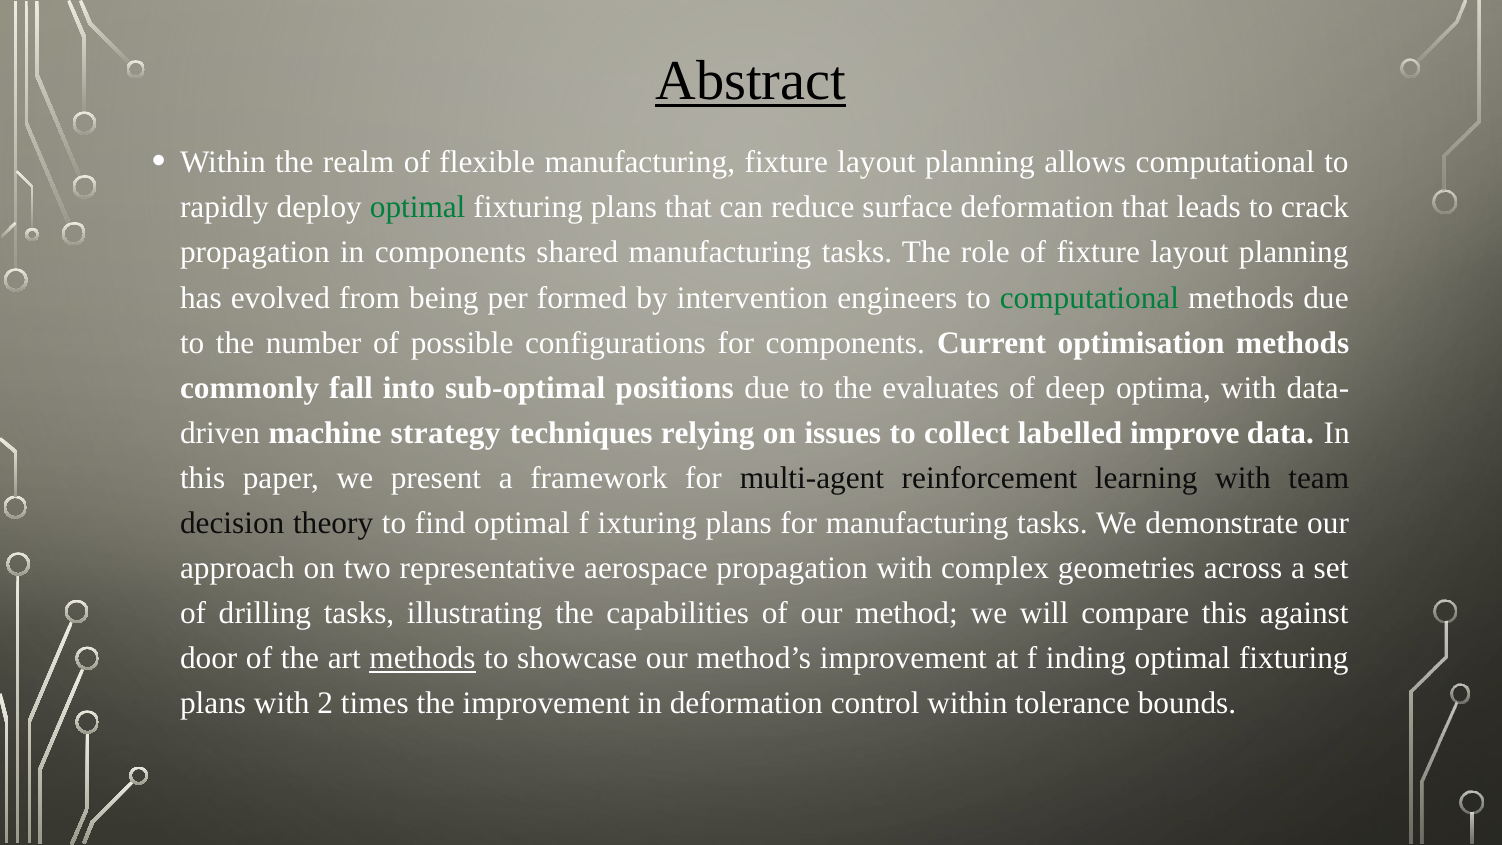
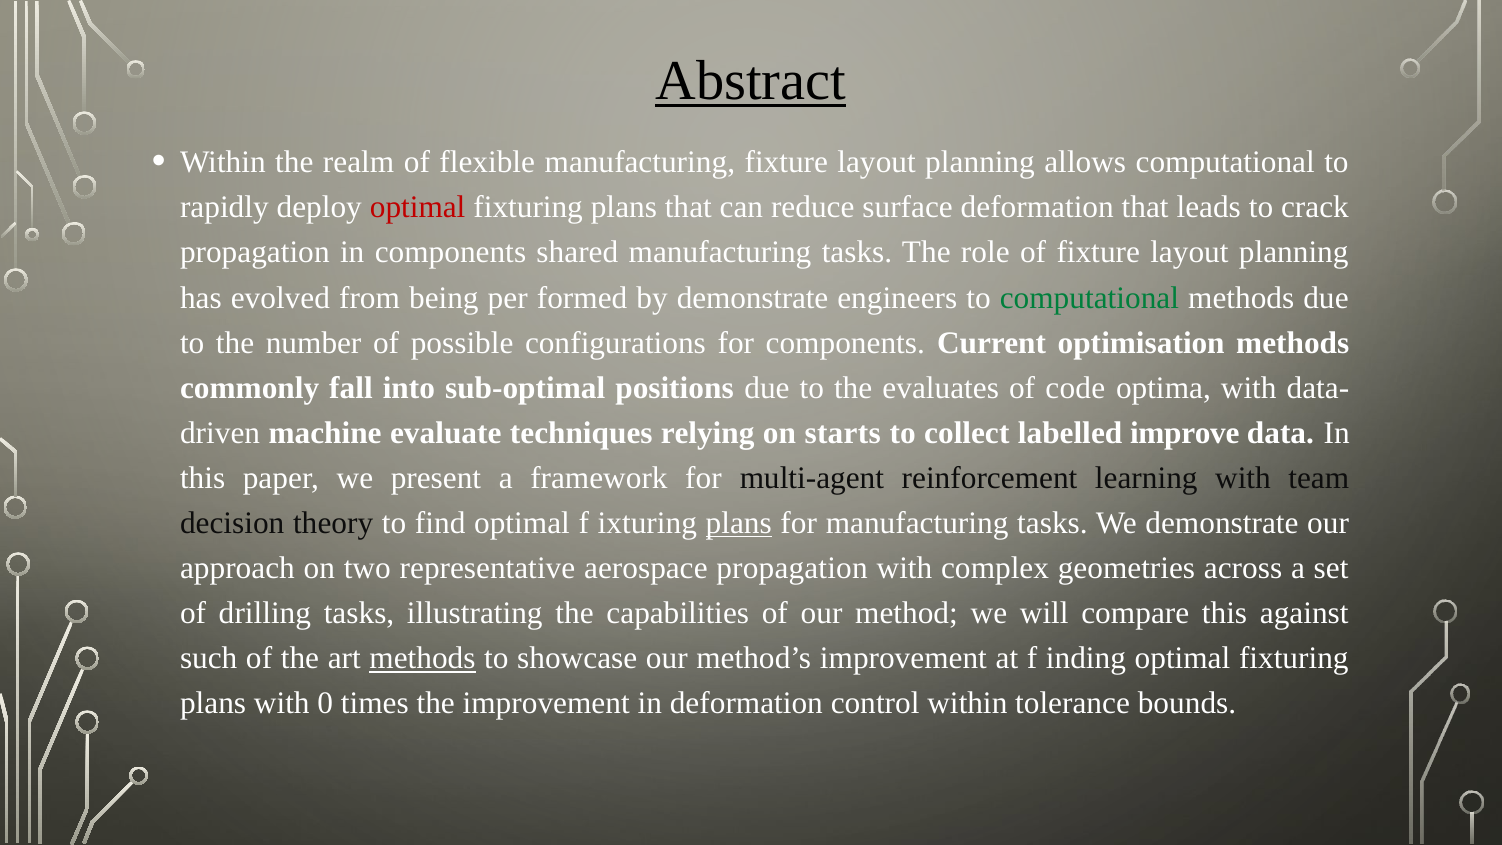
optimal at (418, 208) colour: green -> red
by intervention: intervention -> demonstrate
deep: deep -> code
strategy: strategy -> evaluate
issues: issues -> starts
plans at (739, 523) underline: none -> present
door: door -> such
2: 2 -> 0
